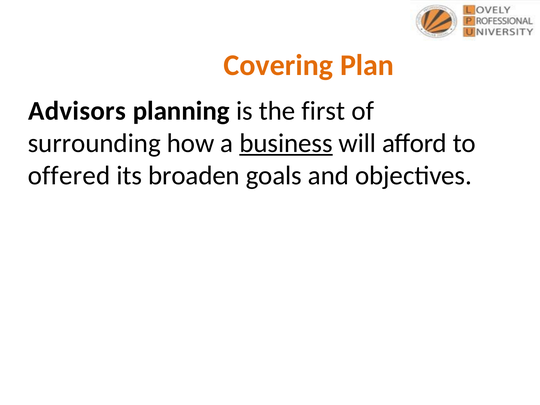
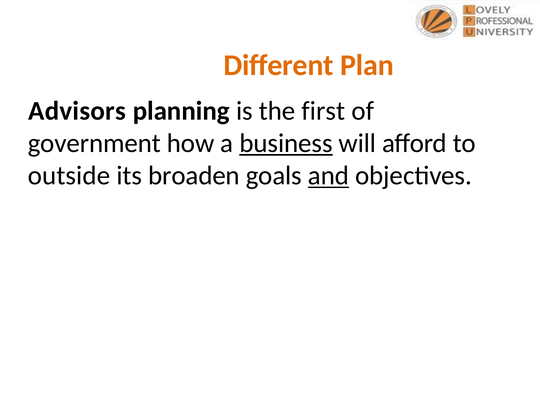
Covering: Covering -> Different
surrounding: surrounding -> government
offered: offered -> outside
and underline: none -> present
